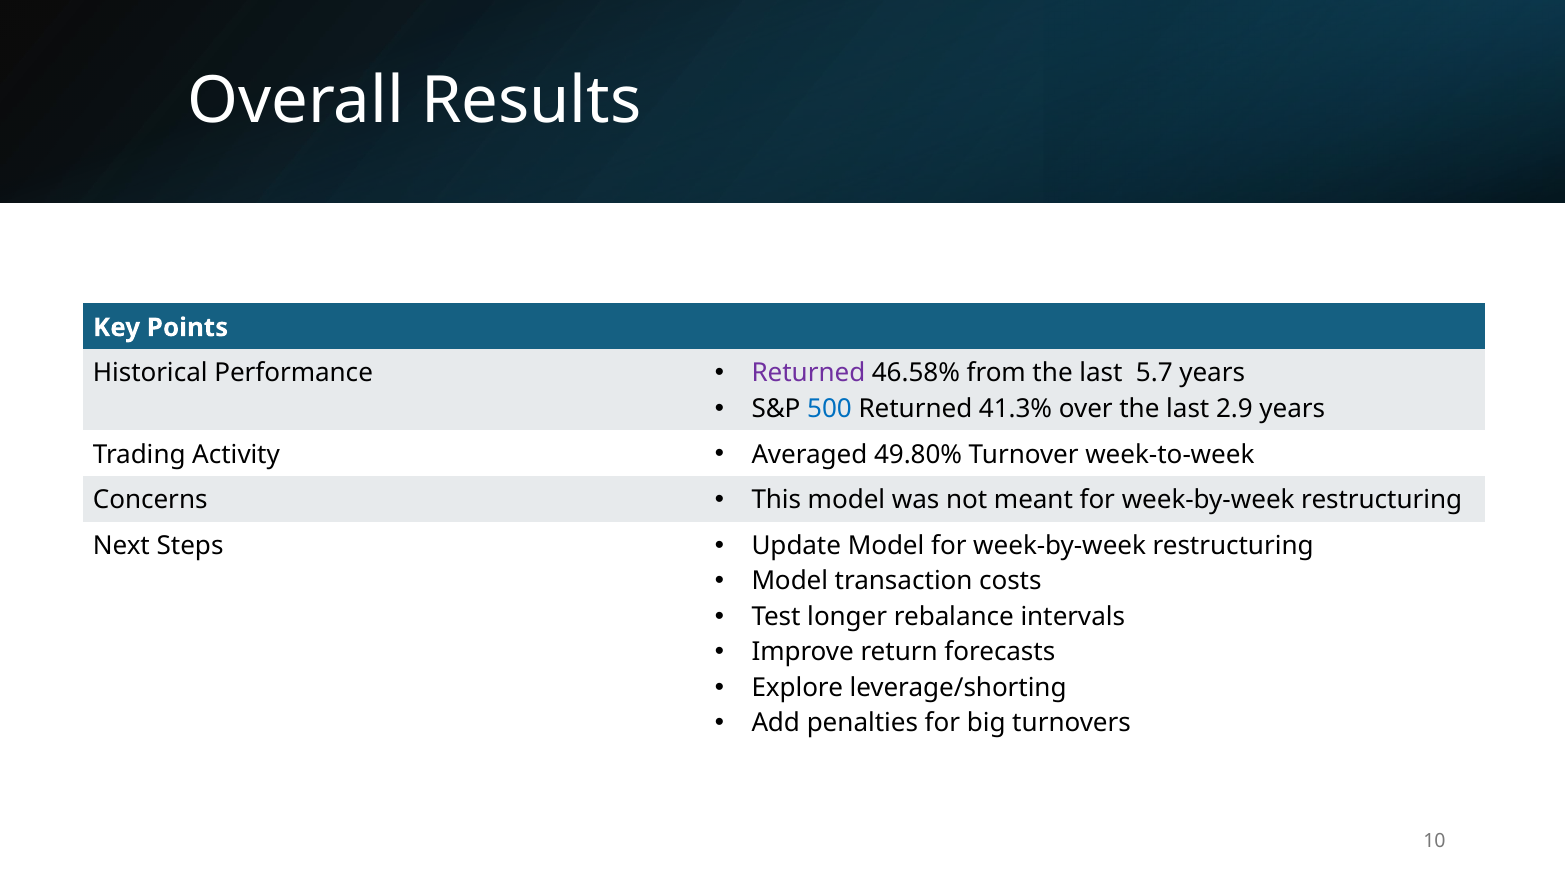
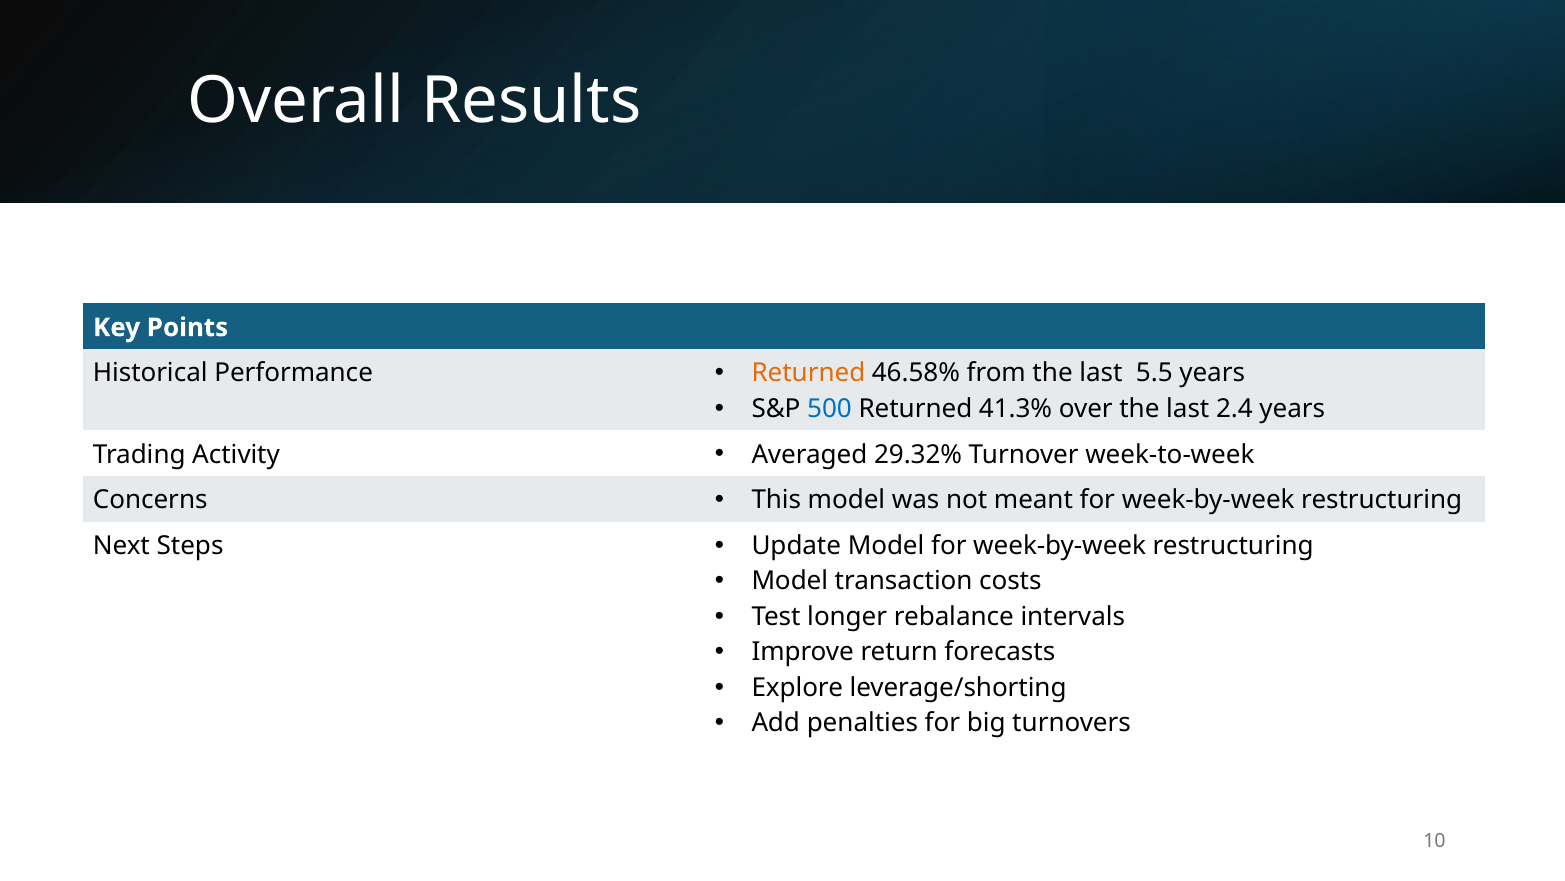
Returned at (808, 373) colour: purple -> orange
5.7: 5.7 -> 5.5
2.9: 2.9 -> 2.4
49.80%: 49.80% -> 29.32%
